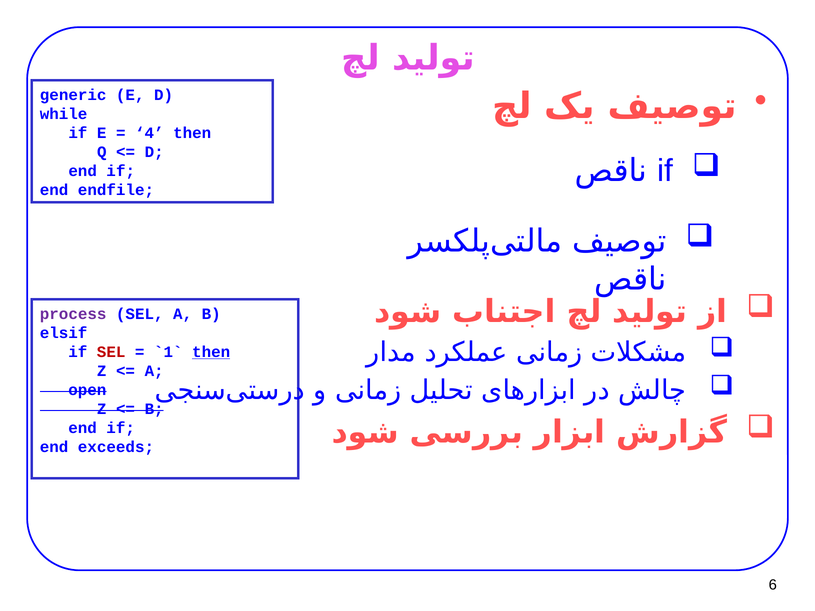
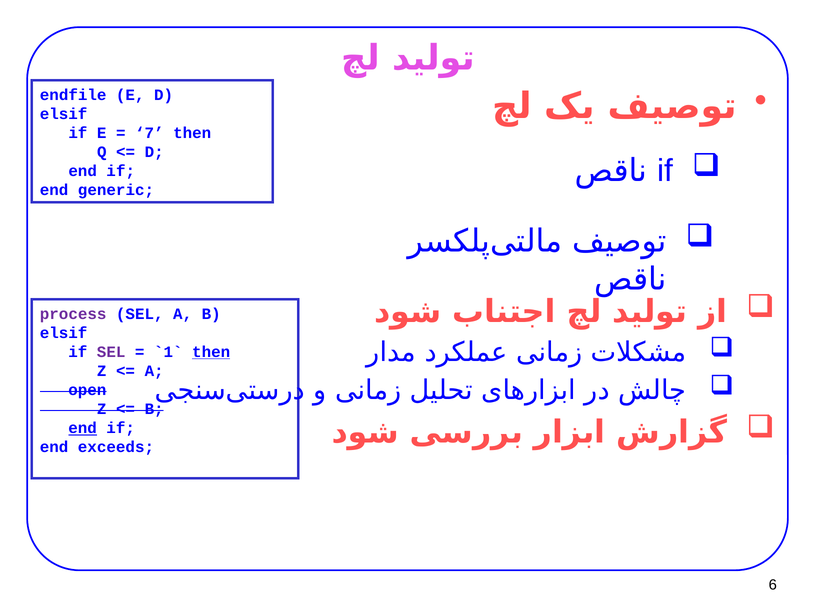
generic: generic -> endfile
while at (64, 114): while -> elsif
4: 4 -> 7
endfile: endfile -> generic
SEL at (111, 352) colour: red -> purple
end at (83, 428) underline: none -> present
